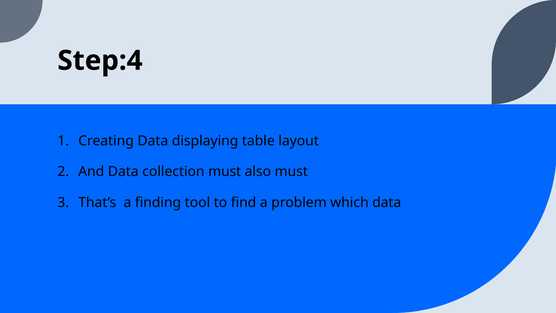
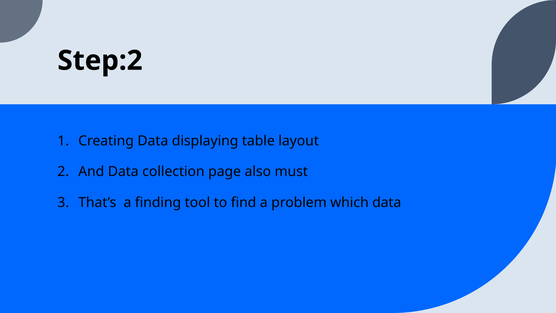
Step:4: Step:4 -> Step:2
collection must: must -> page
